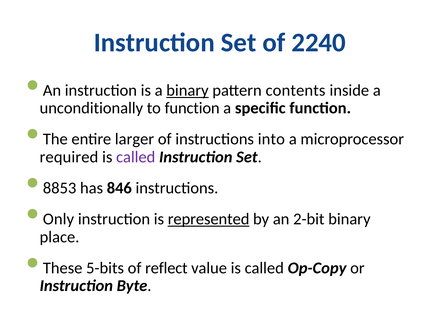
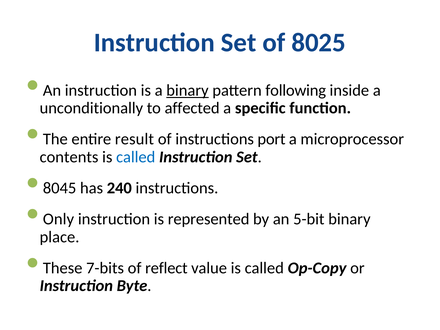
2240: 2240 -> 8025
contents: contents -> following
to function: function -> affected
larger: larger -> result
into: into -> port
required: required -> contents
called at (136, 157) colour: purple -> blue
8853: 8853 -> 8045
846: 846 -> 240
represented underline: present -> none
2-bit: 2-bit -> 5-bit
5-bits: 5-bits -> 7-bits
